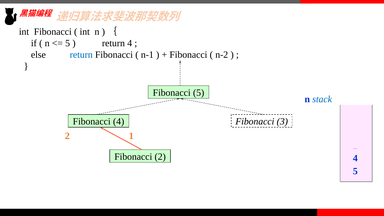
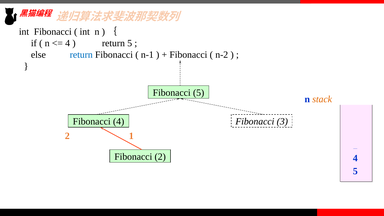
5 at (68, 43): 5 -> 4
return 4: 4 -> 5
stack colour: blue -> orange
